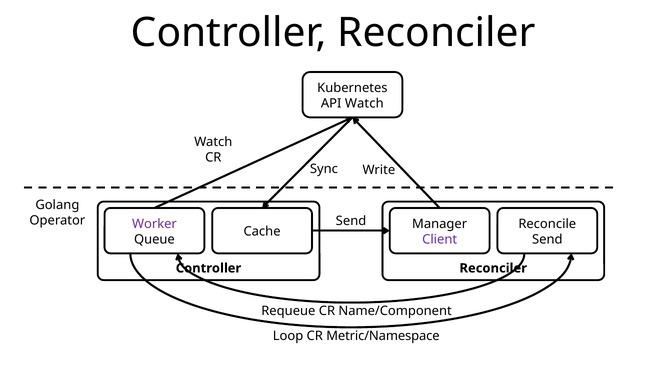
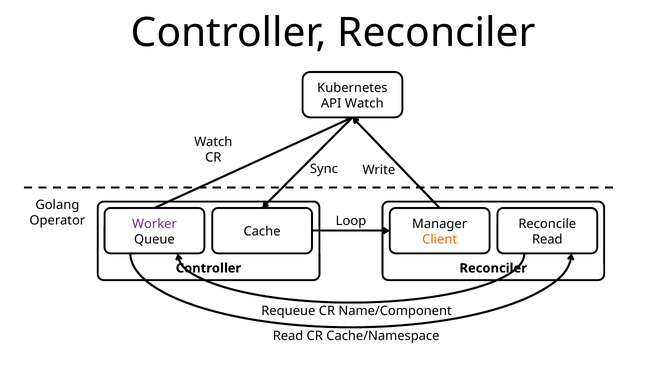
Send at (351, 221): Send -> Loop
Client colour: purple -> orange
Send at (547, 239): Send -> Read
Loop at (288, 336): Loop -> Read
Metric/Namespace: Metric/Namespace -> Cache/Namespace
